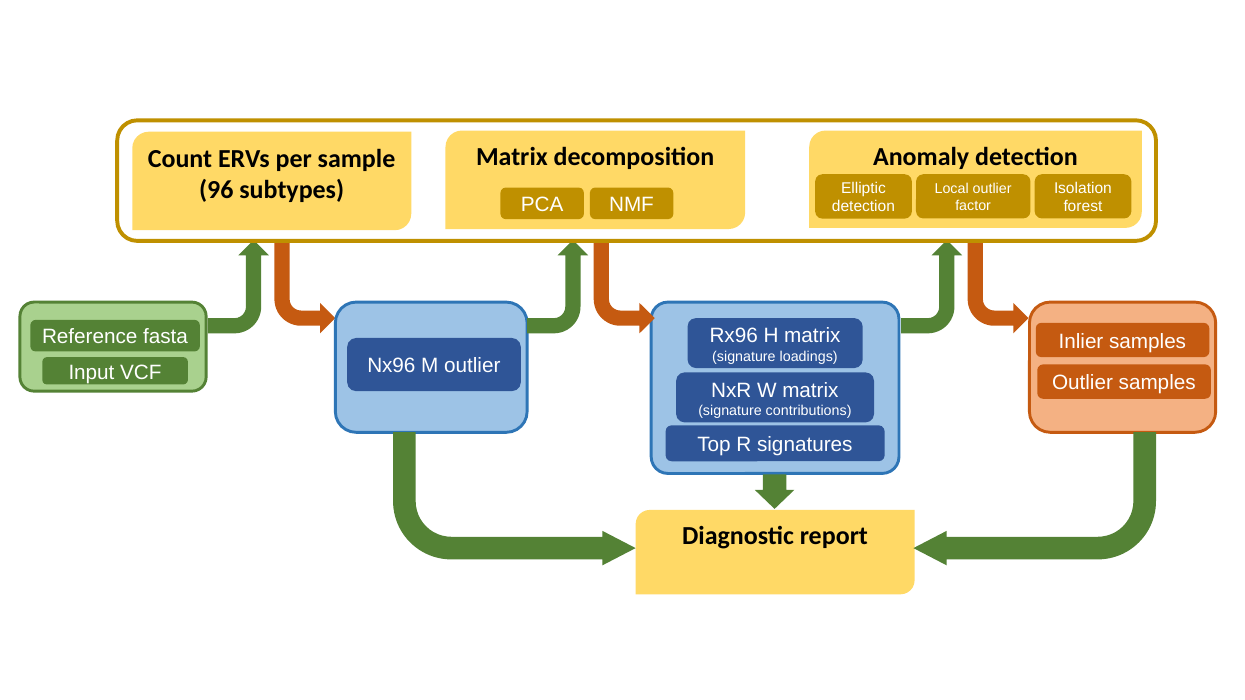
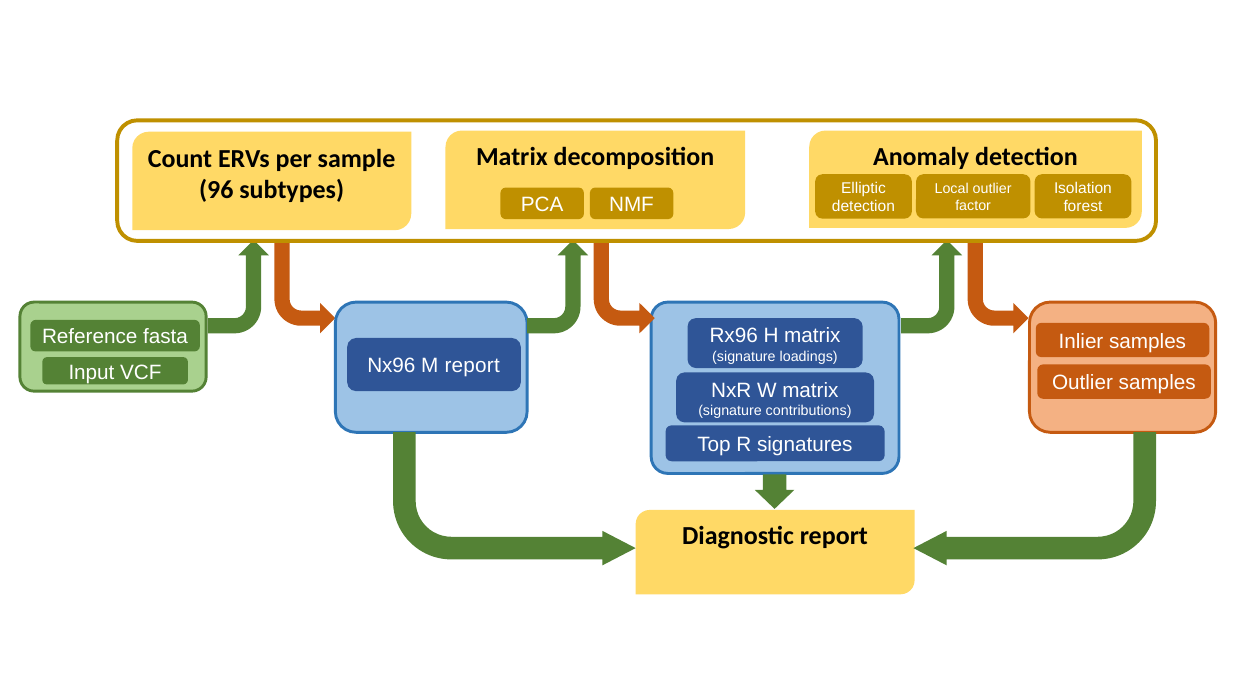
M outlier: outlier -> report
